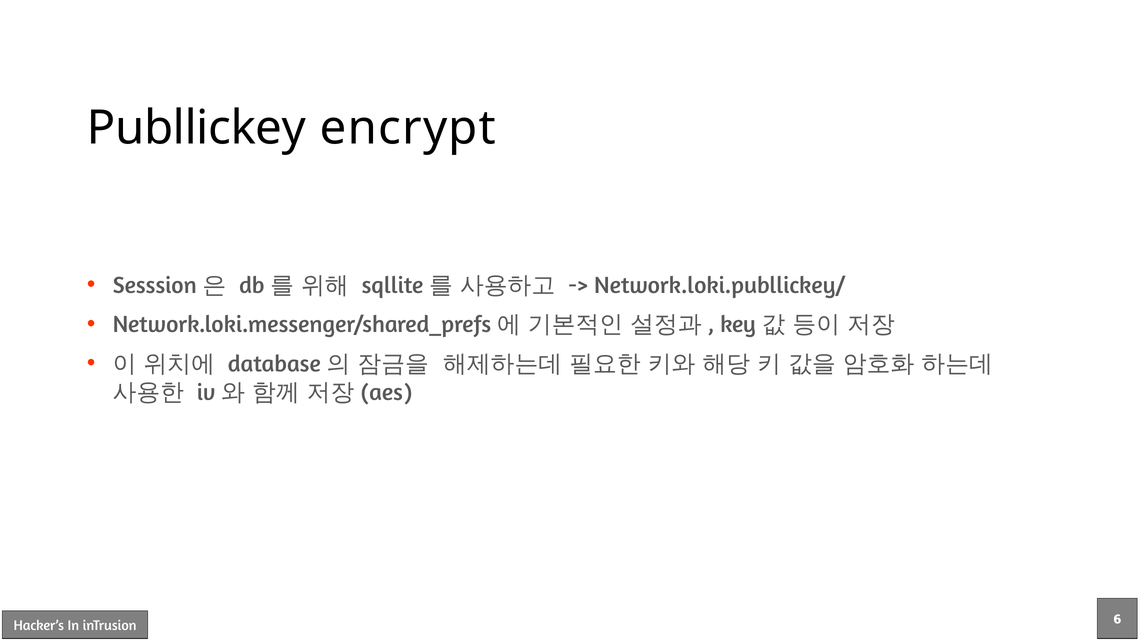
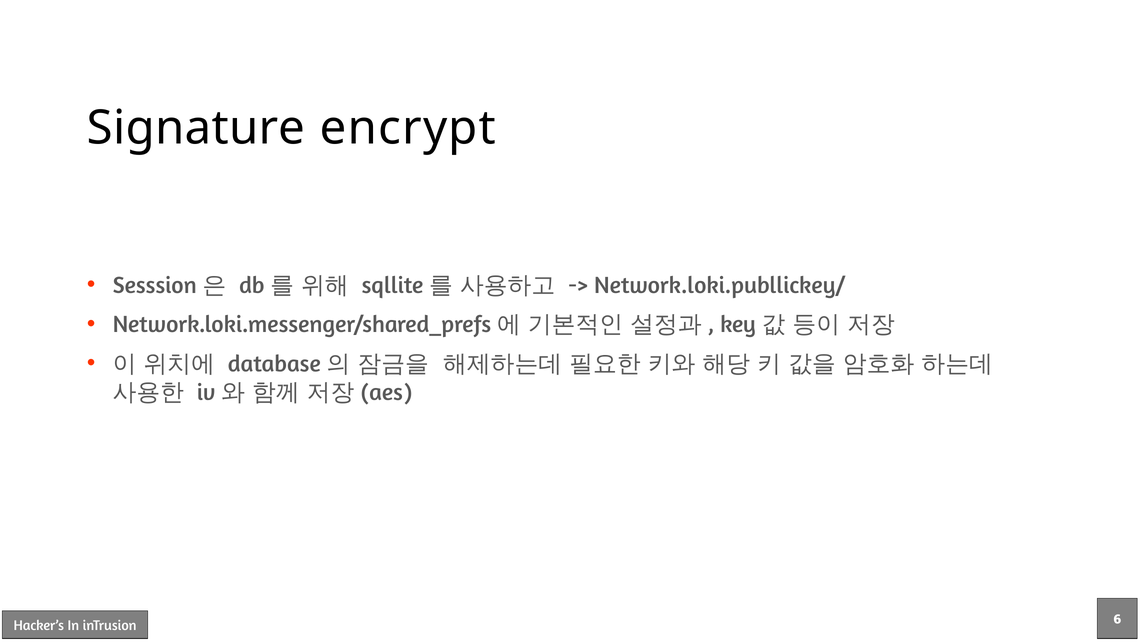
Publlickey: Publlickey -> Signature
